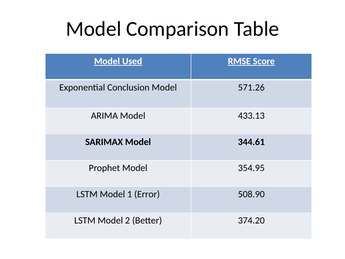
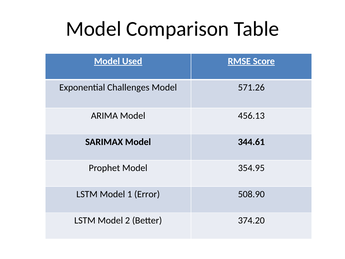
Conclusion: Conclusion -> Challenges
433.13: 433.13 -> 456.13
